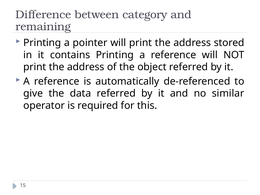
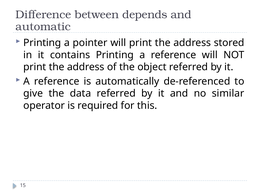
category: category -> depends
remaining: remaining -> automatic
